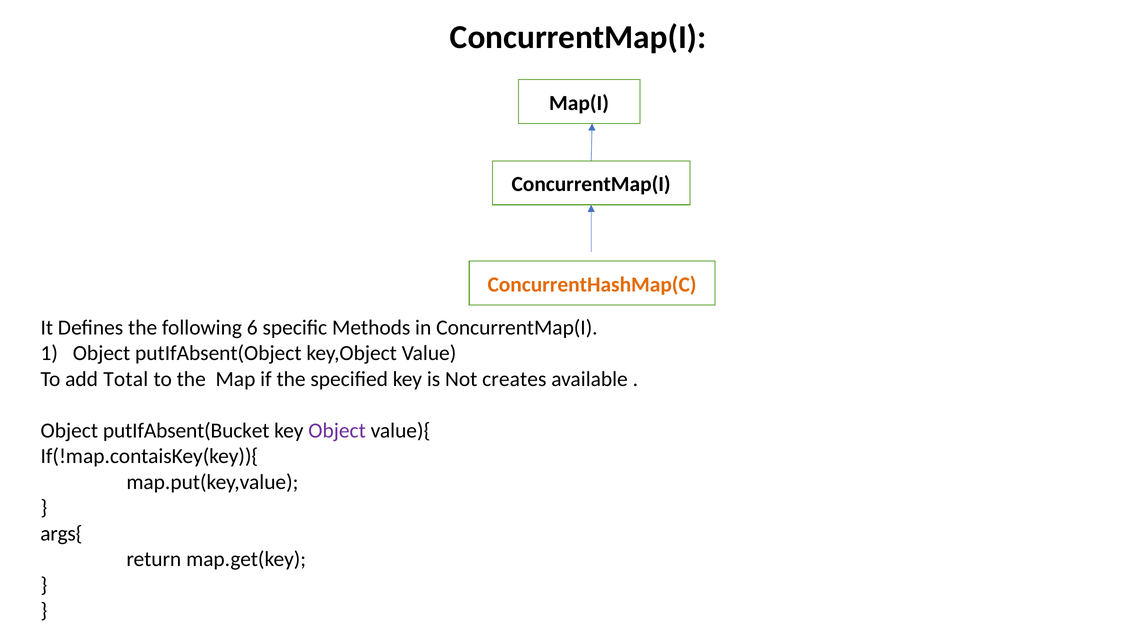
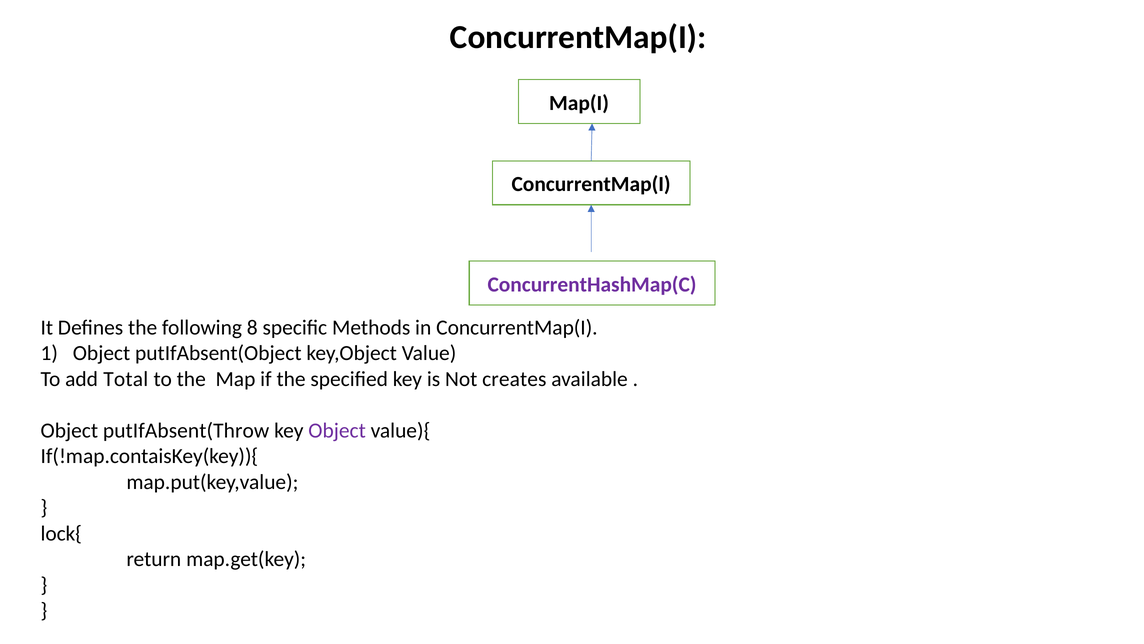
ConcurrentHashMap(C colour: orange -> purple
6: 6 -> 8
putIfAbsent(Bucket: putIfAbsent(Bucket -> putIfAbsent(Throw
args{: args{ -> lock{
